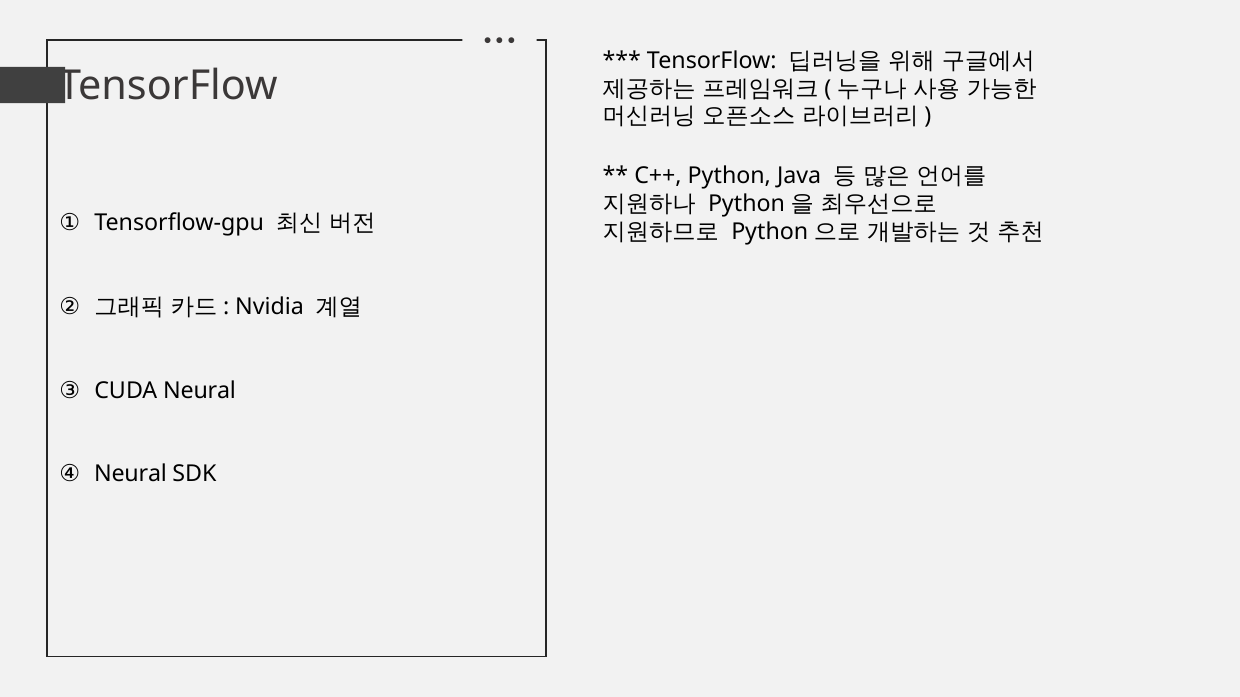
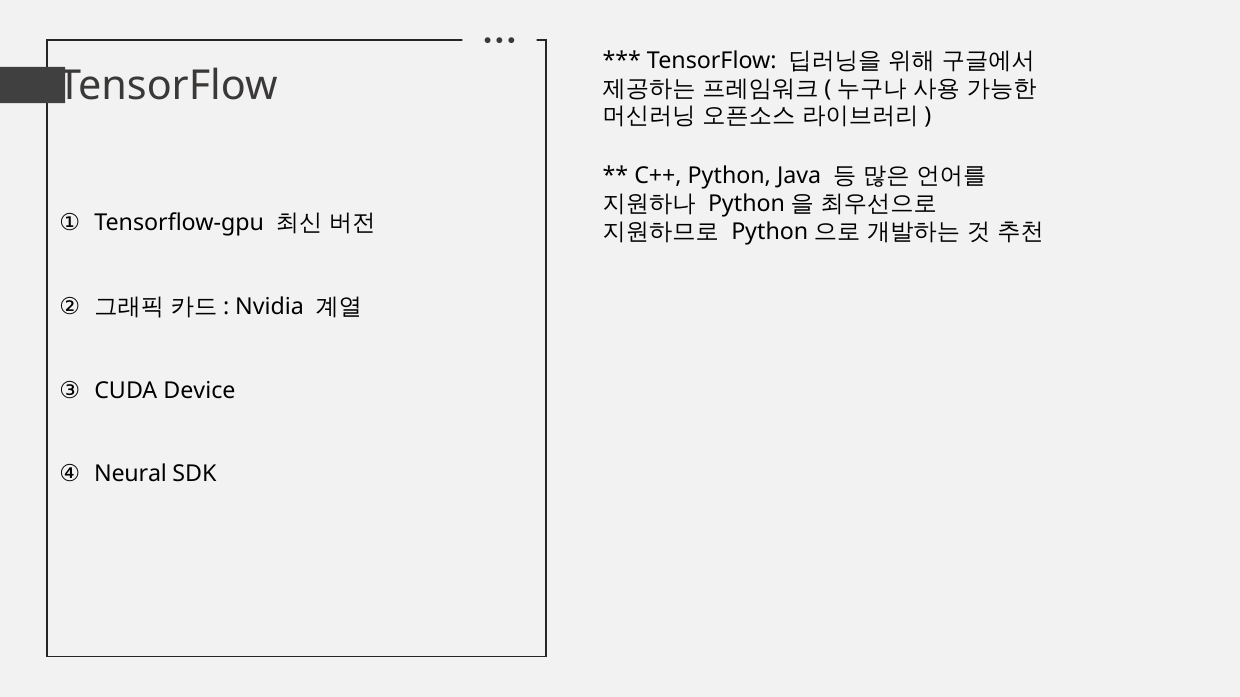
CUDA Neural: Neural -> Device
